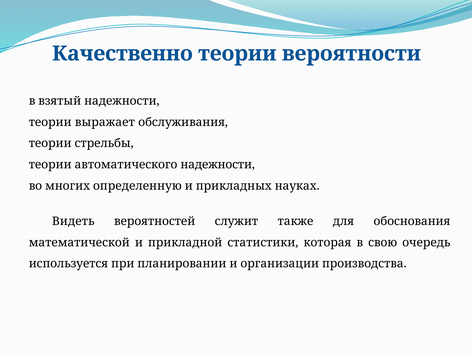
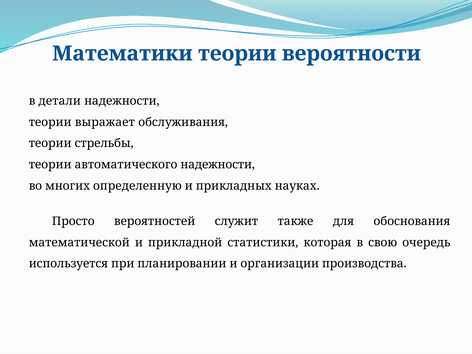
Качественно: Качественно -> Математики
взятый: взятый -> детали
Видеть: Видеть -> Просто
